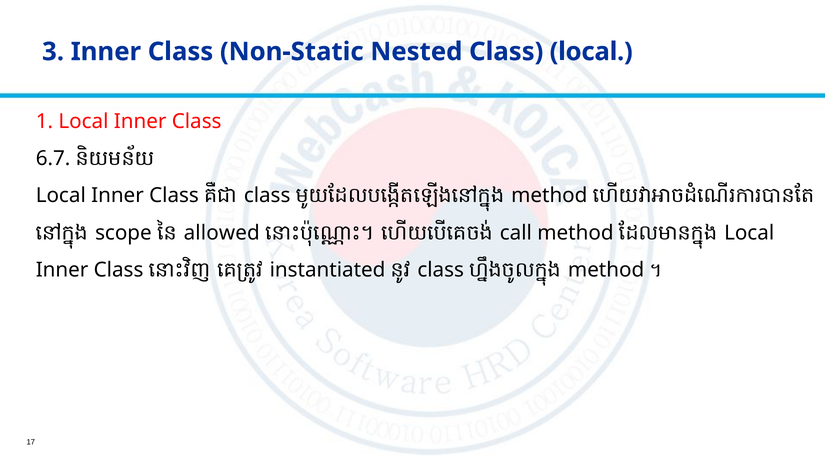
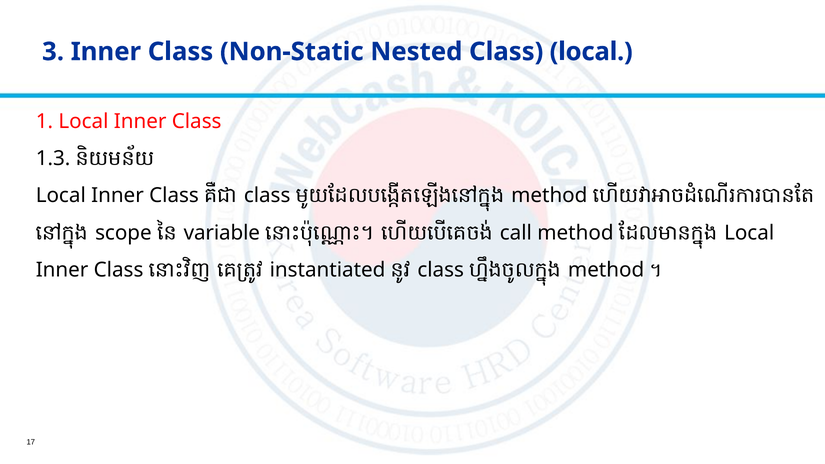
6.7: 6.7 -> 1.3
allowed: allowed -> variable
